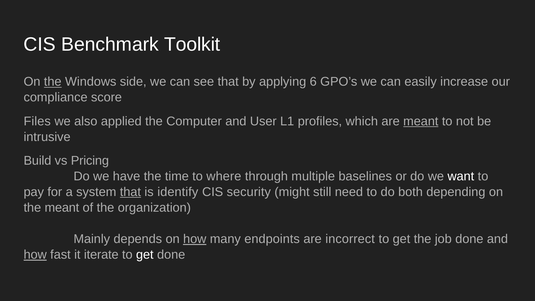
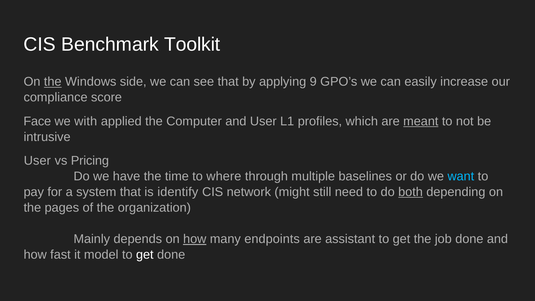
6: 6 -> 9
Files: Files -> Face
also: also -> with
Build at (37, 161): Build -> User
want colour: white -> light blue
that at (130, 192) underline: present -> none
security: security -> network
both underline: none -> present
the meant: meant -> pages
incorrect: incorrect -> assistant
how at (35, 255) underline: present -> none
iterate: iterate -> model
